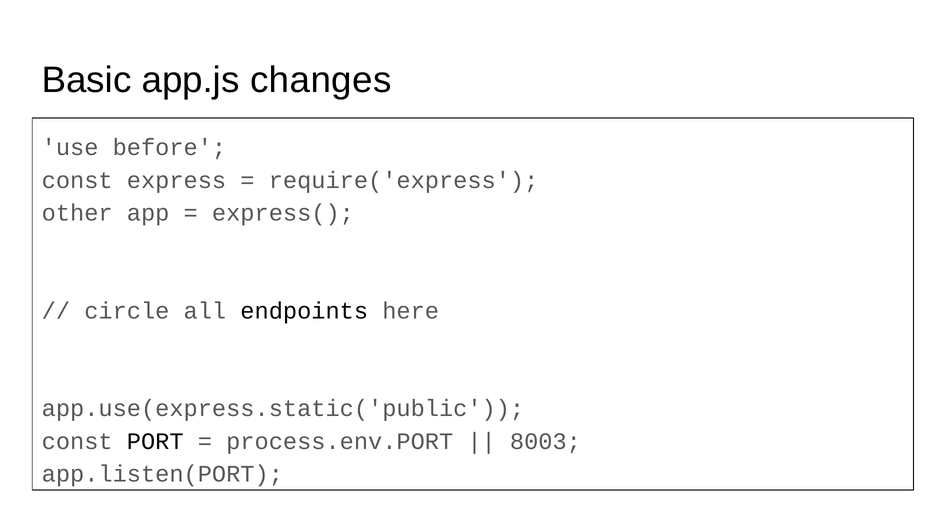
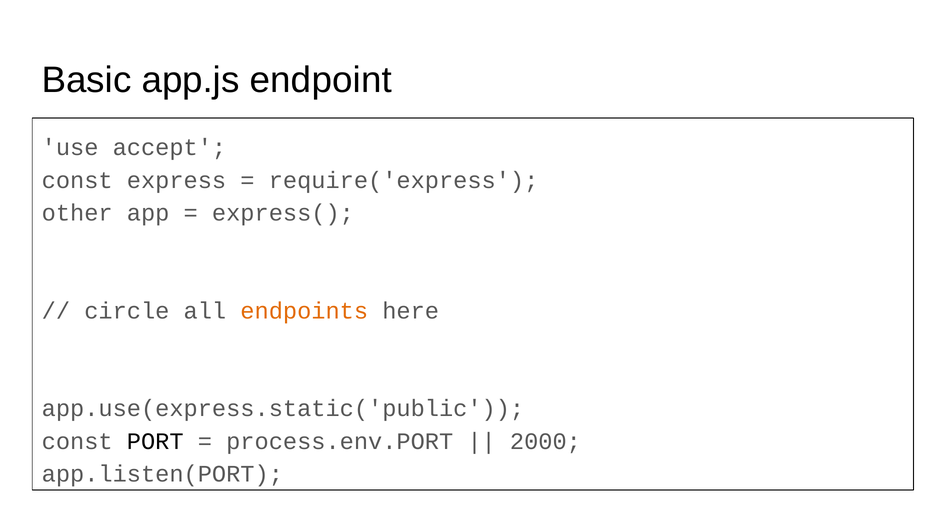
changes: changes -> endpoint
before: before -> accept
endpoints colour: black -> orange
8003: 8003 -> 2000
